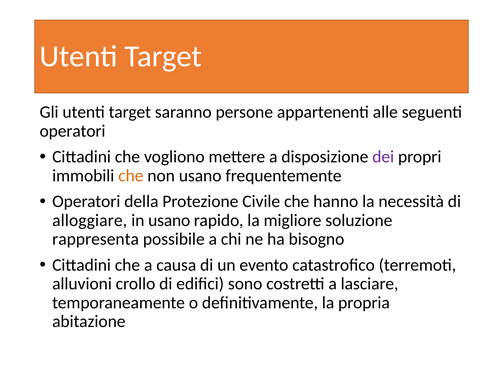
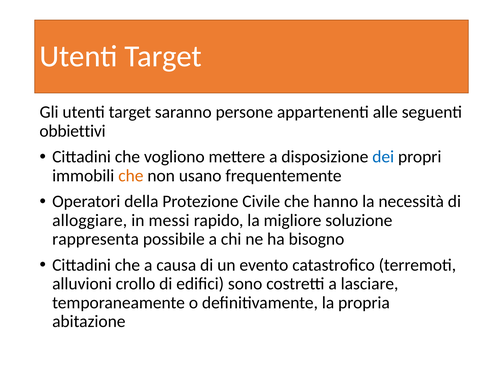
operatori at (73, 131): operatori -> obbiettivi
dei colour: purple -> blue
in usano: usano -> messi
